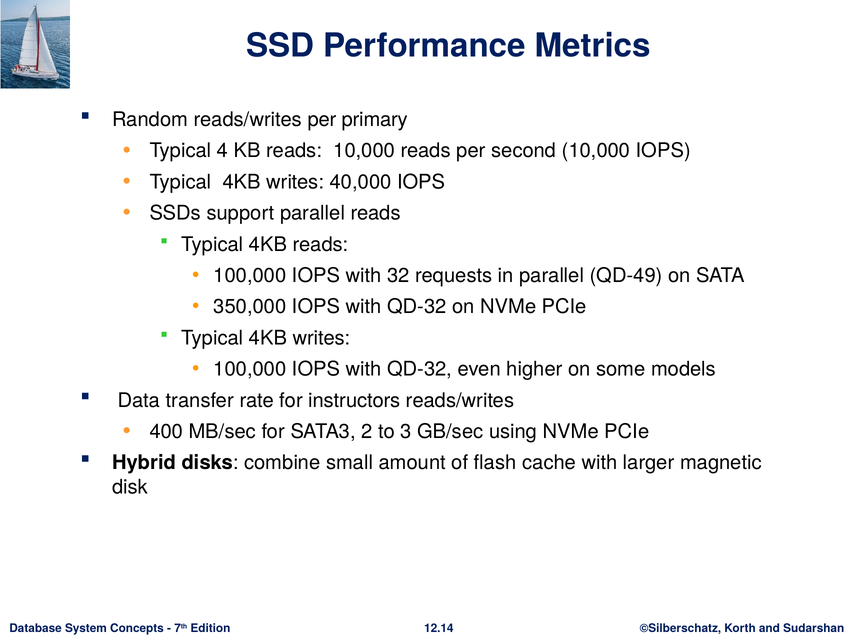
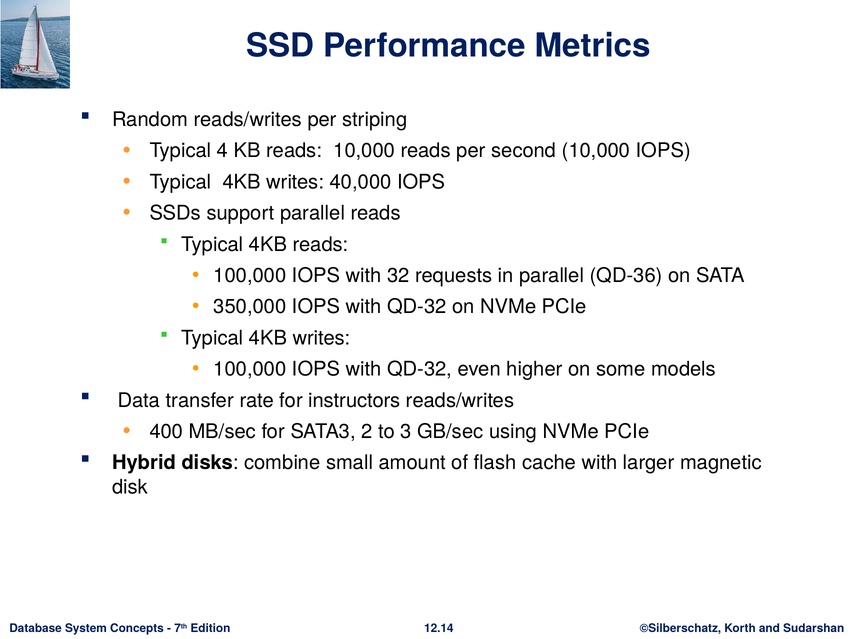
primary: primary -> striping
QD-49: QD-49 -> QD-36
